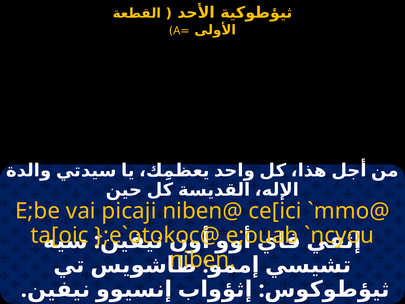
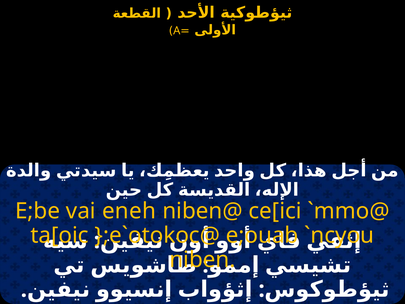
picaji: picaji -> eneh
